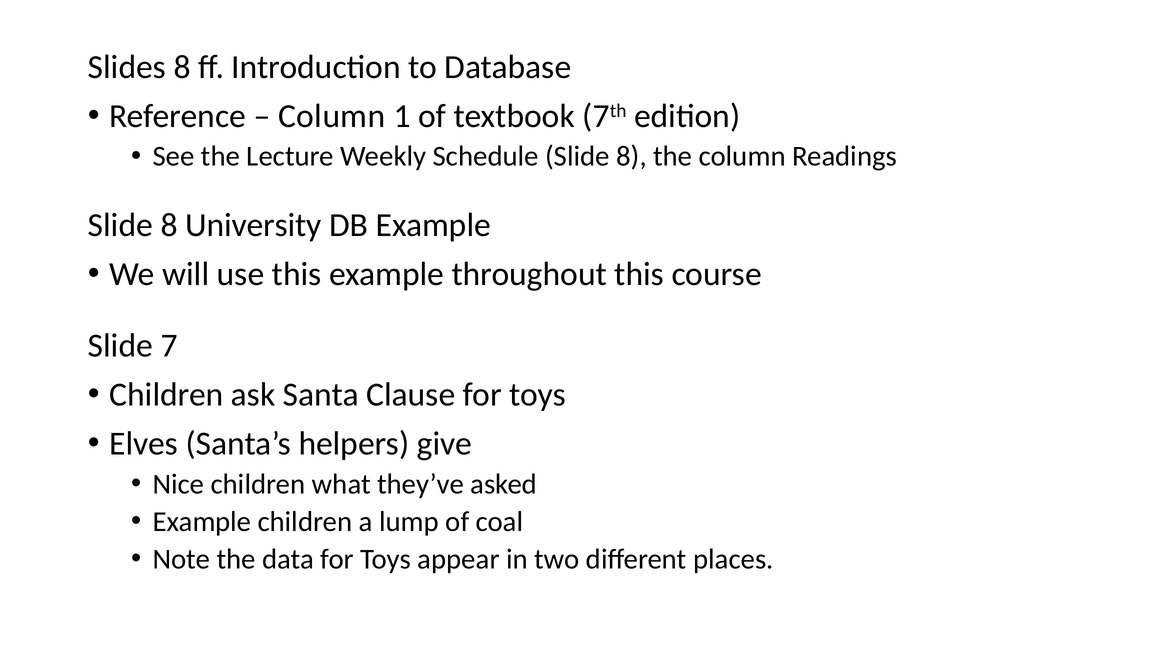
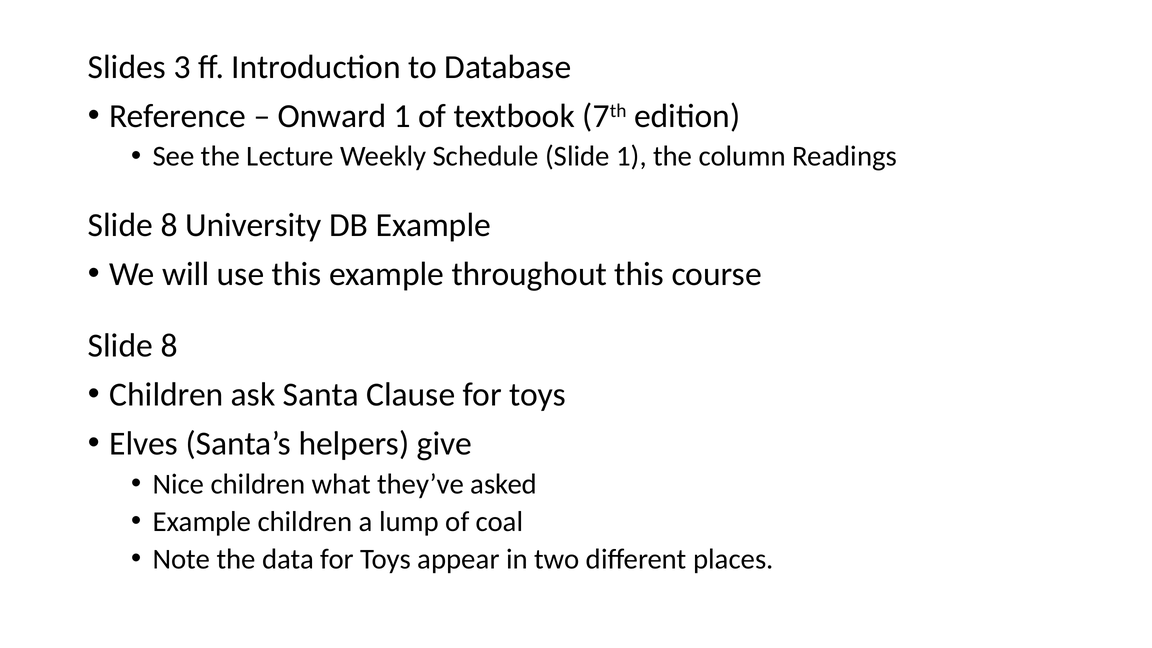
Slides 8: 8 -> 3
Column at (332, 116): Column -> Onward
Schedule Slide 8: 8 -> 1
7 at (169, 346): 7 -> 8
